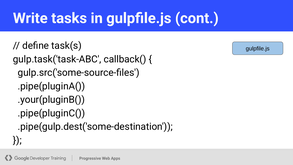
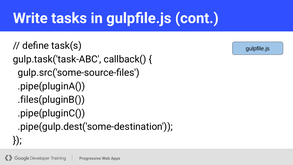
.your(pluginB(: .your(pluginB( -> .files(pluginB(
